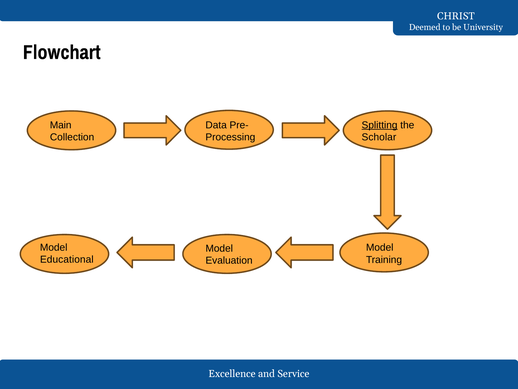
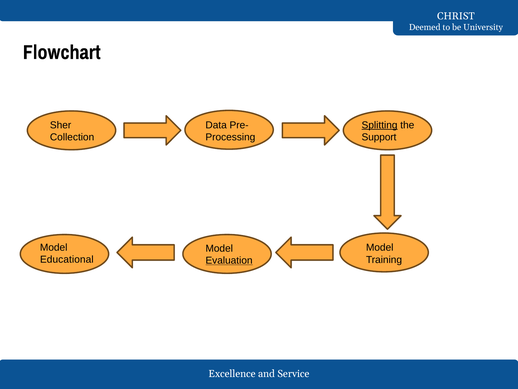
Main: Main -> Sher
Scholar: Scholar -> Support
Evaluation underline: none -> present
